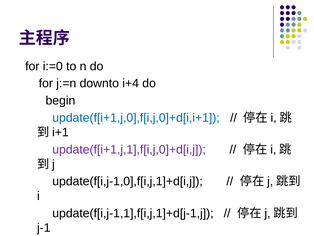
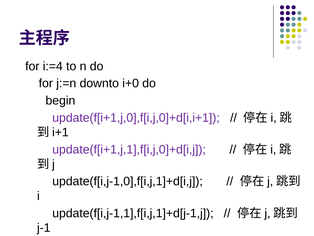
i:=0: i:=0 -> i:=4
i+4: i+4 -> i+0
update(f[i+1,j,0],f[i,j,0]+d[i,i+1 colour: blue -> purple
